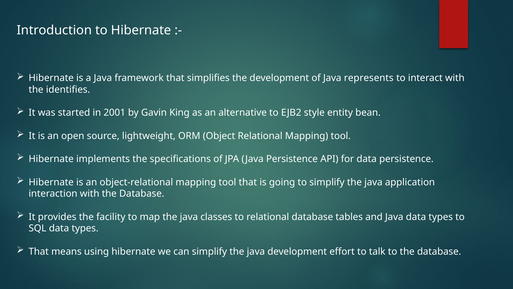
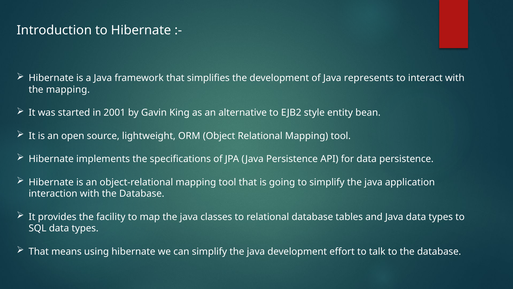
the identifies: identifies -> mapping
